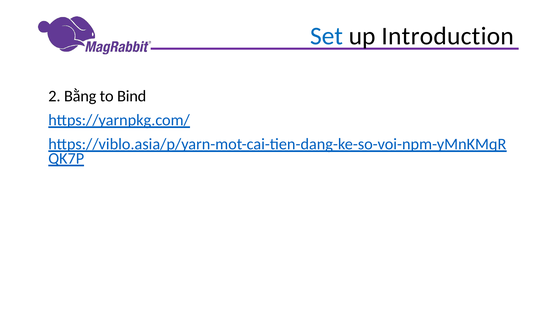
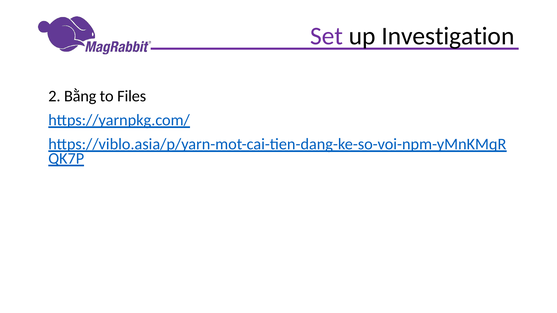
Set colour: blue -> purple
Introduction: Introduction -> Investigation
Bind: Bind -> Files
